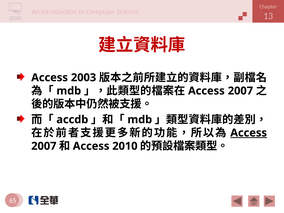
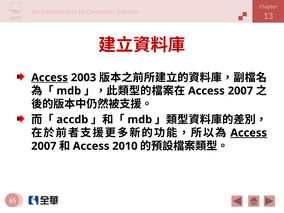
Access at (50, 78) underline: none -> present
